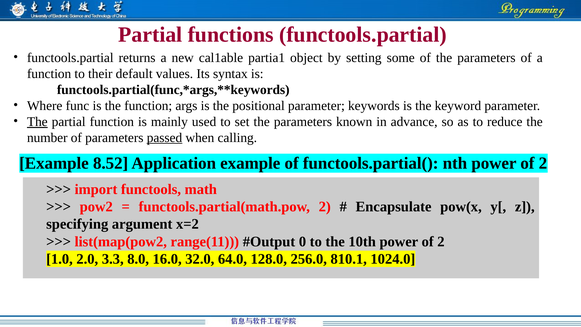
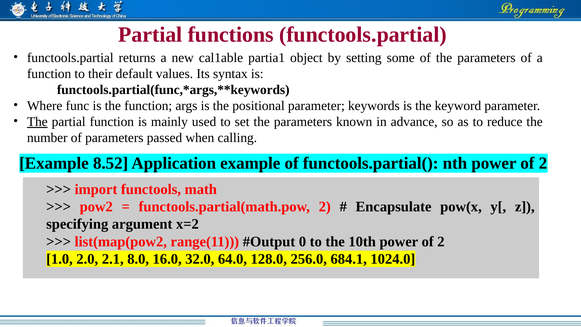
passed underline: present -> none
3.3: 3.3 -> 2.1
810.1: 810.1 -> 684.1
